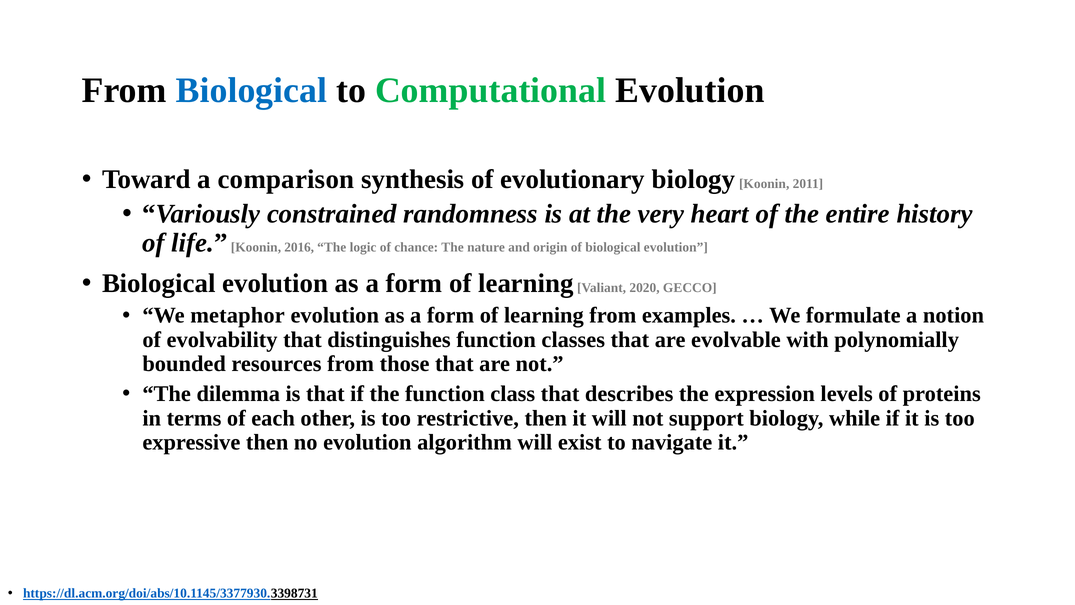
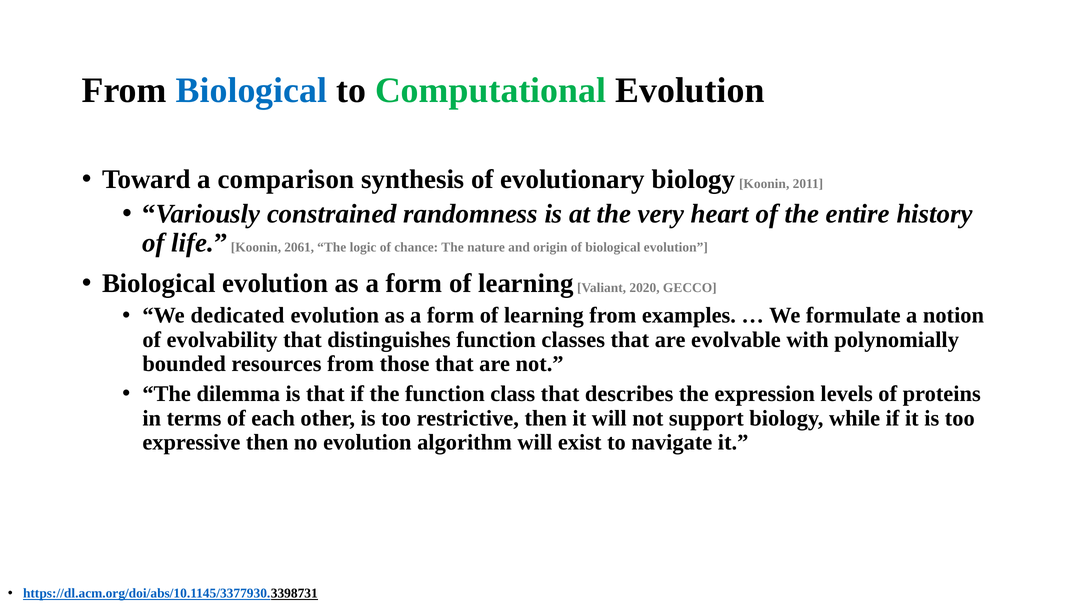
2016: 2016 -> 2061
metaphor: metaphor -> dedicated
